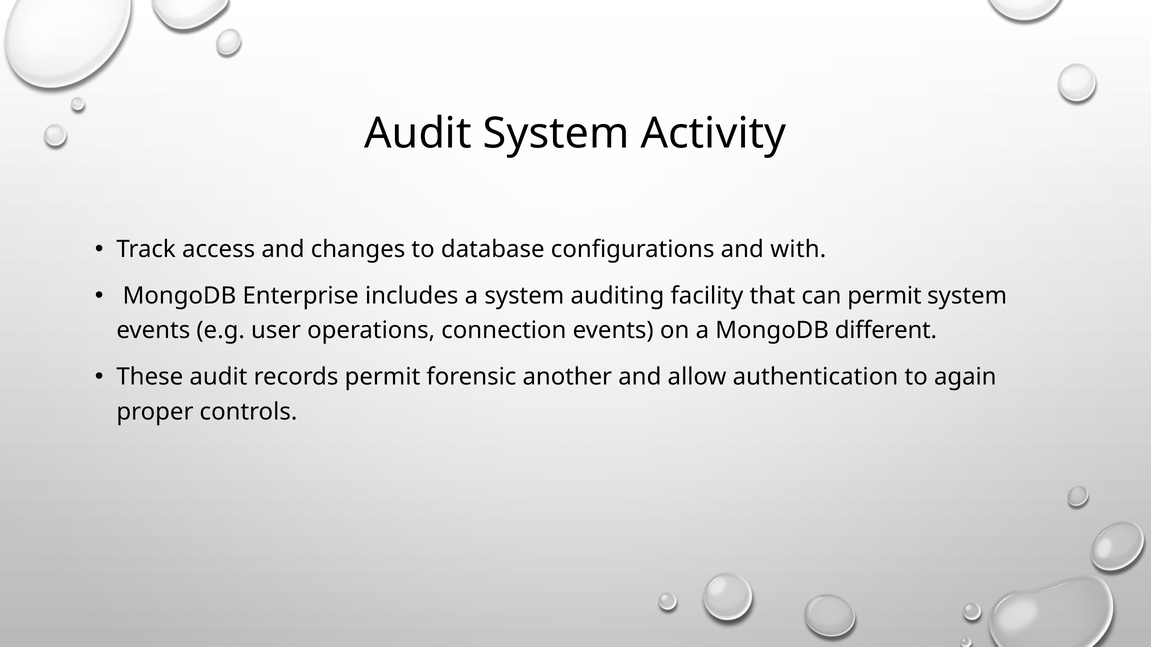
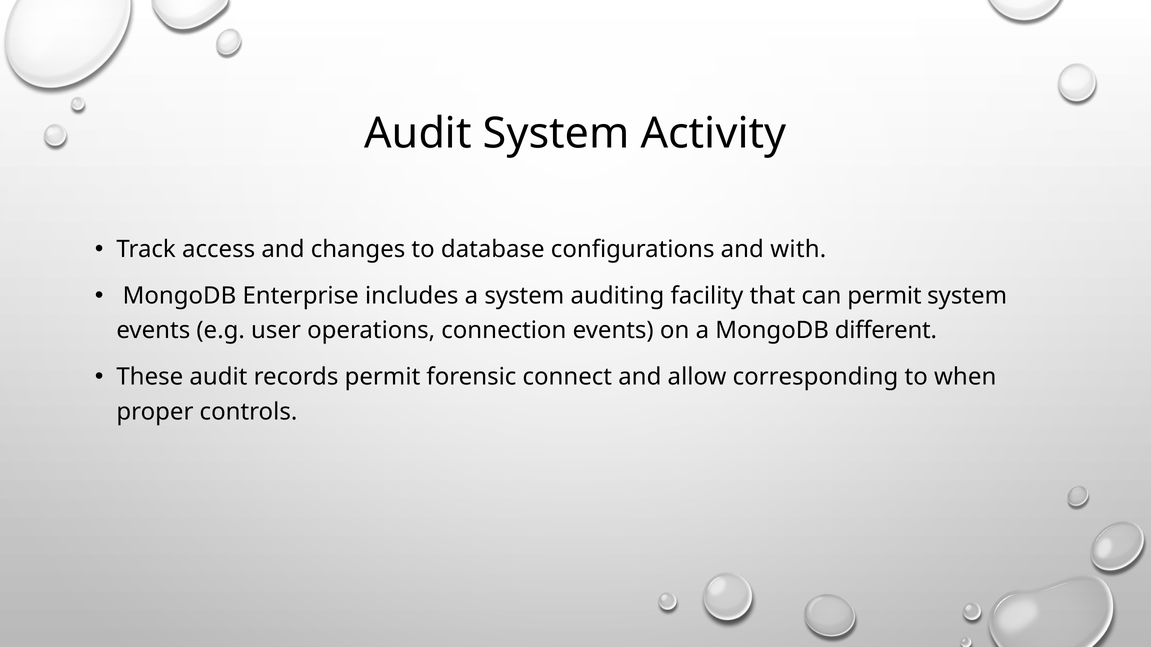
another: another -> connect
authentication: authentication -> corresponding
again: again -> when
